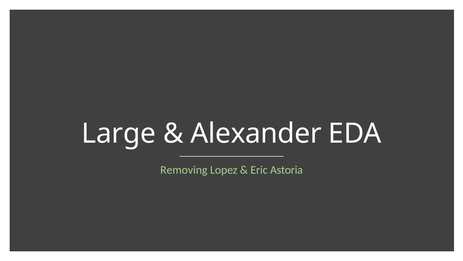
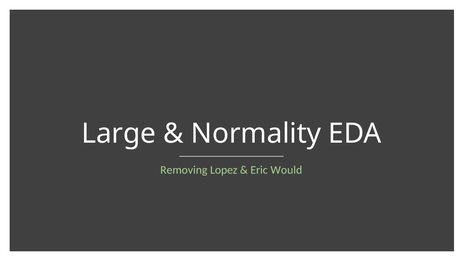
Alexander: Alexander -> Normality
Astoria: Astoria -> Would
